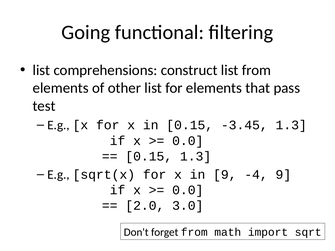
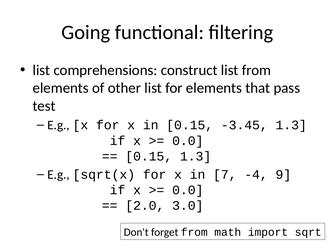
in 9: 9 -> 7
